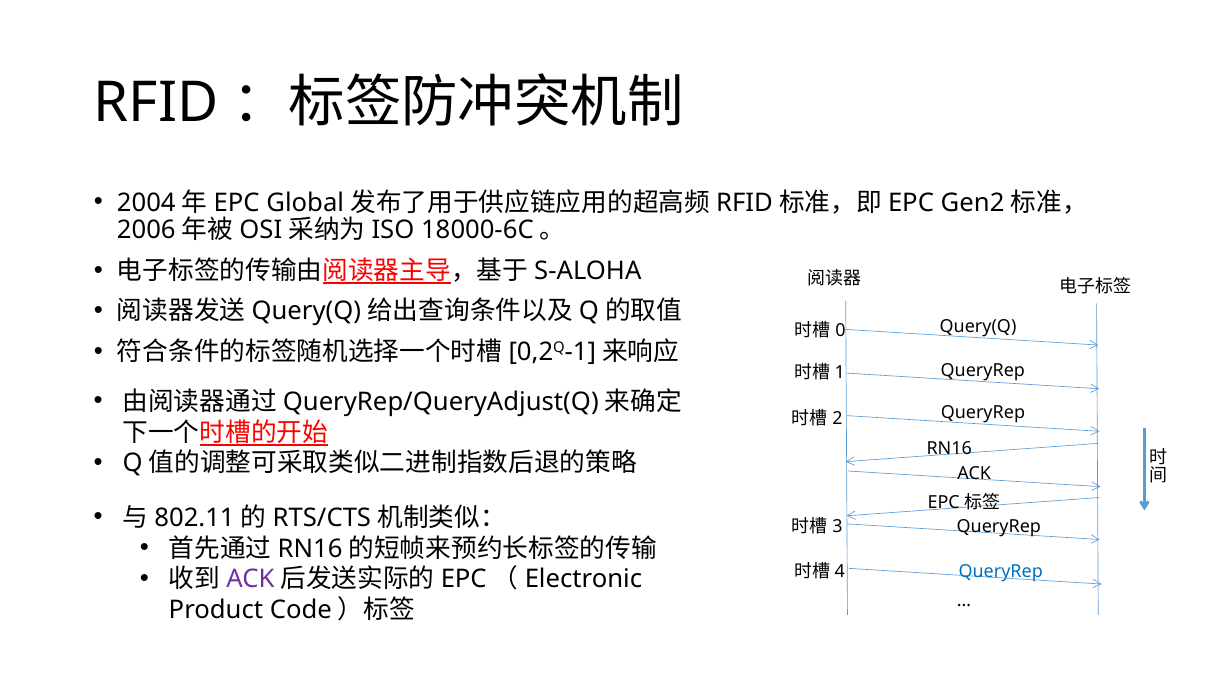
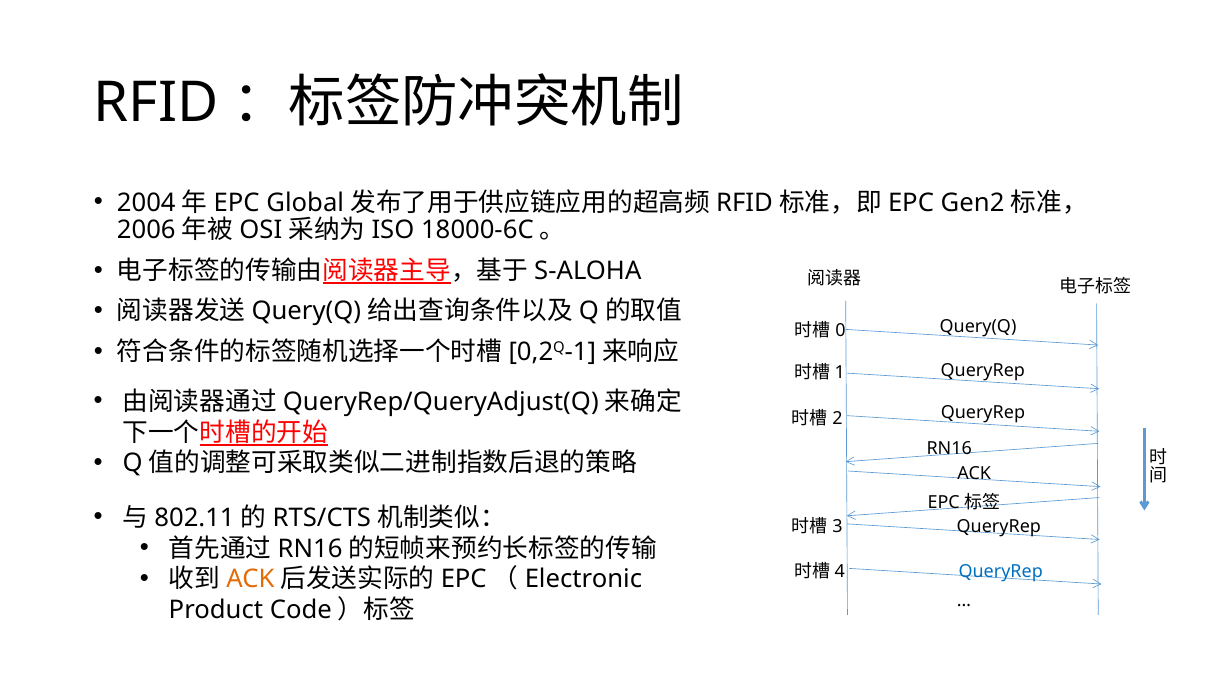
ACK at (250, 580) colour: purple -> orange
